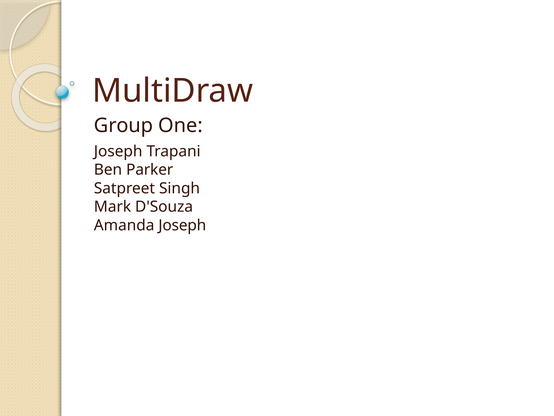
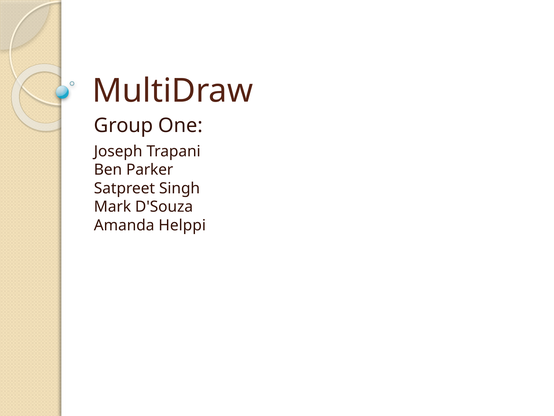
Amanda Joseph: Joseph -> Helppi
